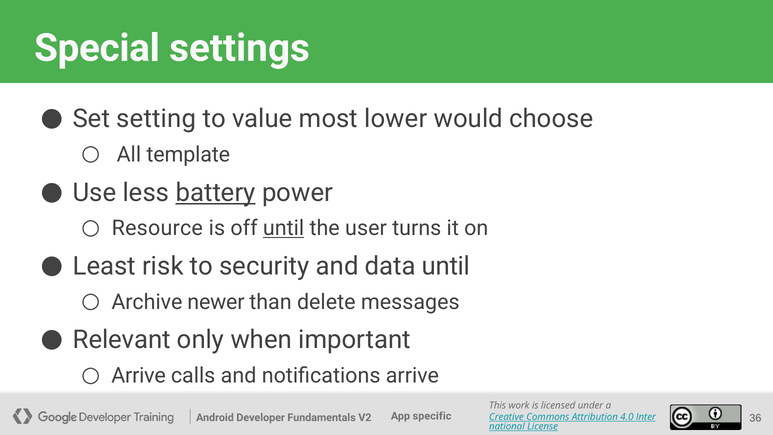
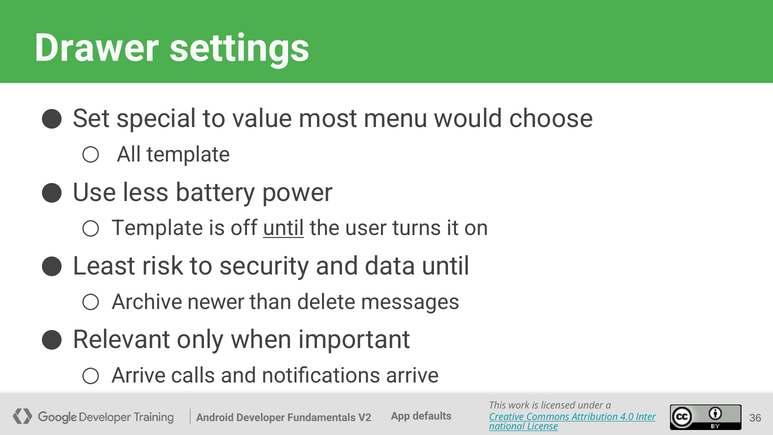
Special: Special -> Drawer
setting: setting -> special
lower: lower -> menu
battery underline: present -> none
Resource at (157, 228): Resource -> Template
specific: specific -> defaults
